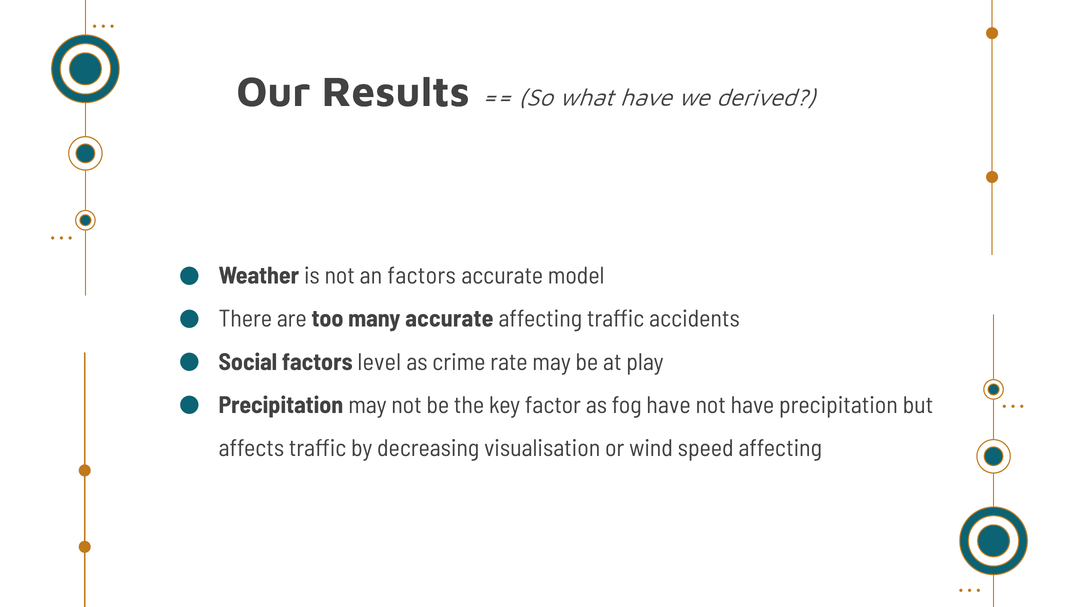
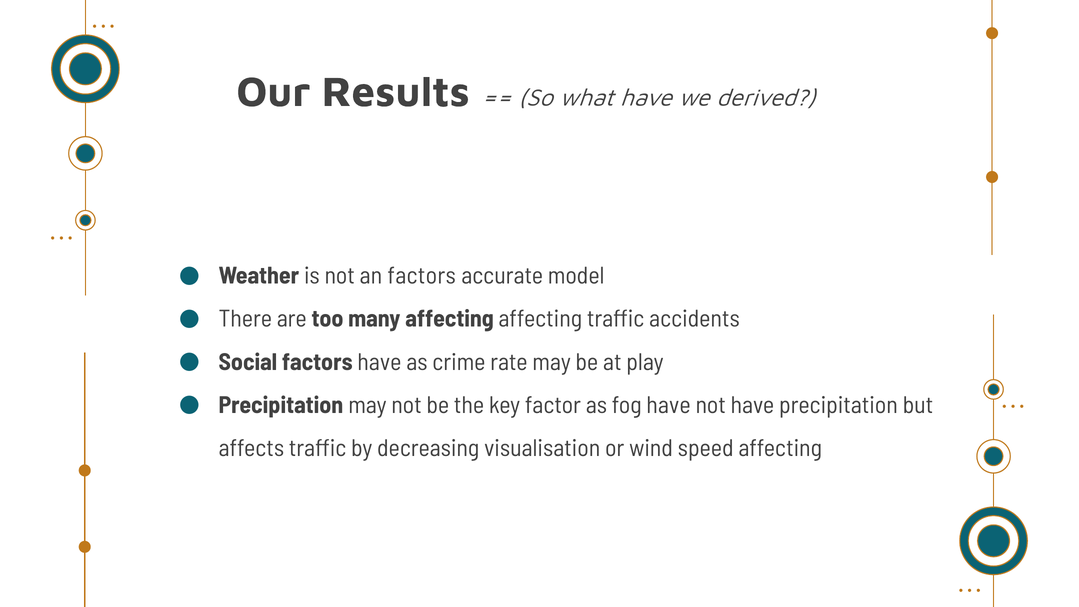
many accurate: accurate -> affecting
factors level: level -> have
